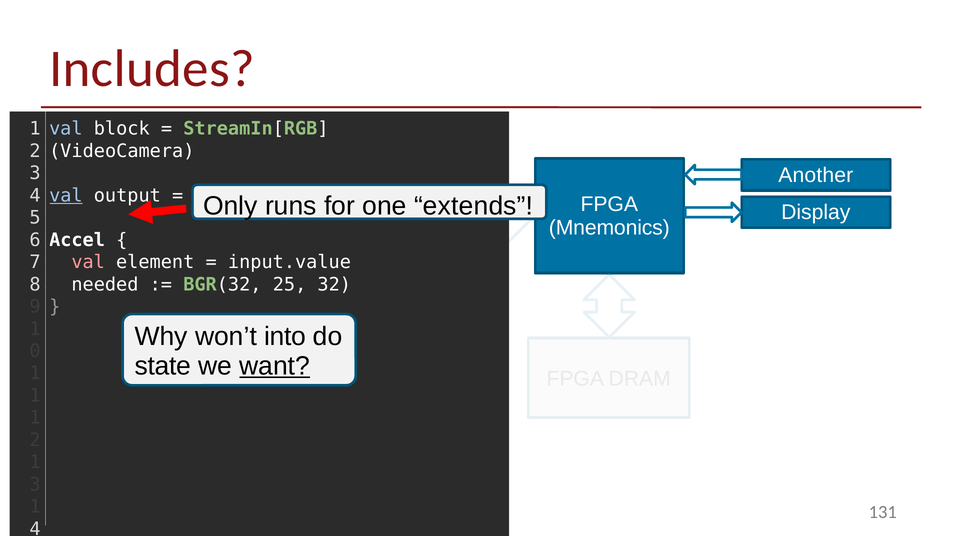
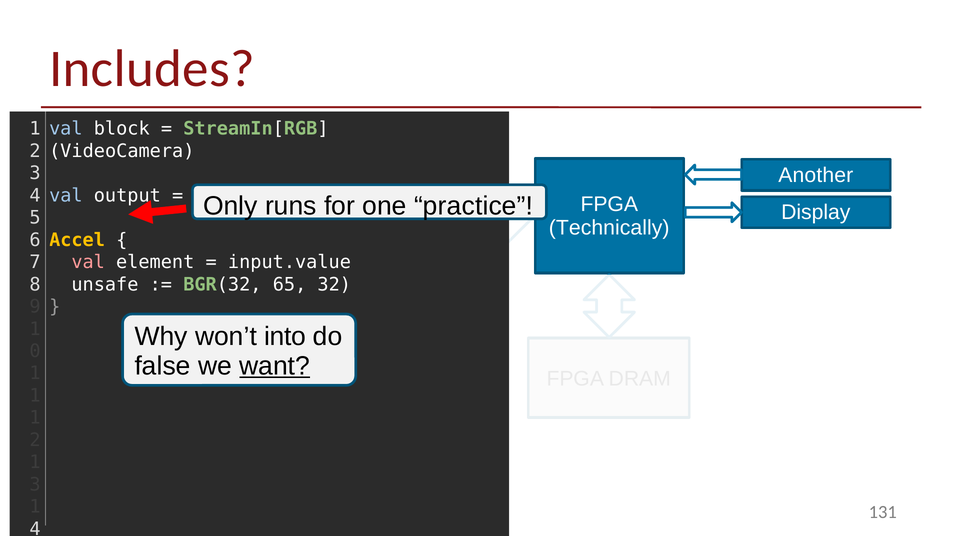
val at (66, 196) underline: present -> none
extends: extends -> practice
Mnemonics: Mnemonics -> Technically
Accel colour: white -> yellow
needed: needed -> unsafe
25: 25 -> 65
state: state -> false
